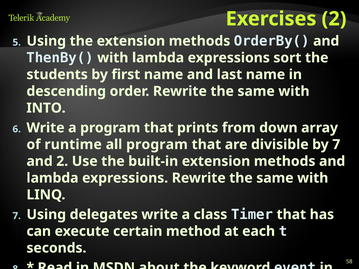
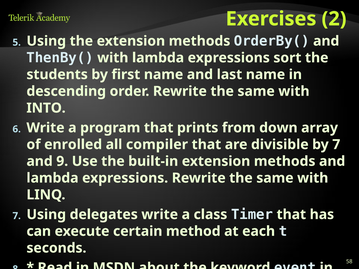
runtime: runtime -> enrolled
all program: program -> compiler
and 2: 2 -> 9
